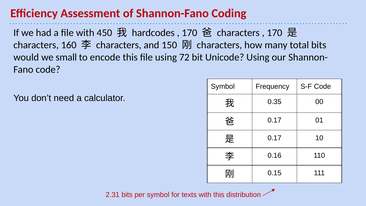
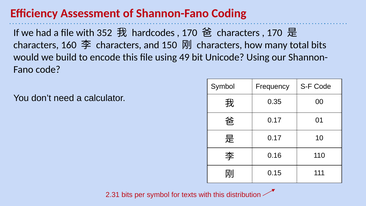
450: 450 -> 352
small: small -> build
72: 72 -> 49
